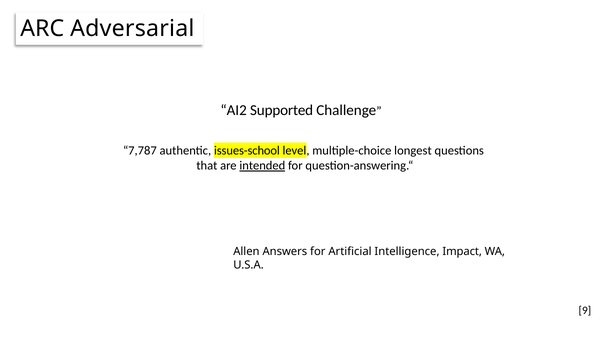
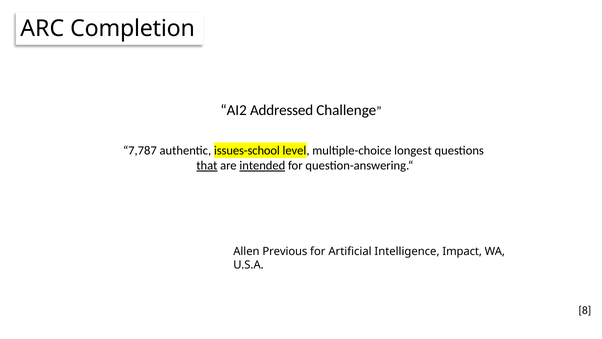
Adversarial: Adversarial -> Completion
Supported: Supported -> Addressed
that underline: none -> present
Answers: Answers -> Previous
9: 9 -> 8
